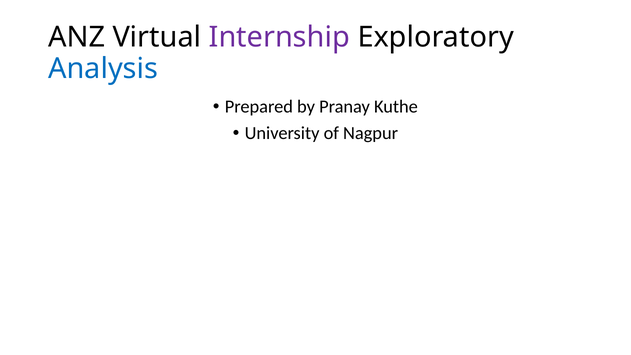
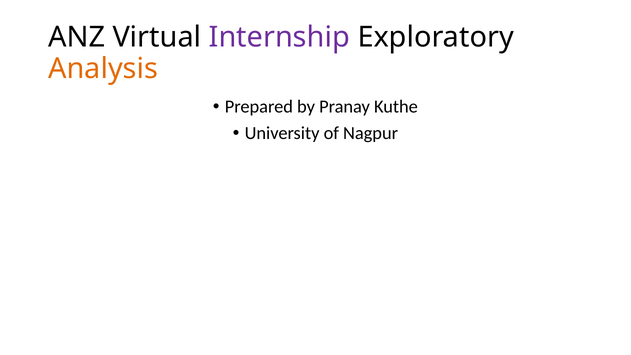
Analysis colour: blue -> orange
